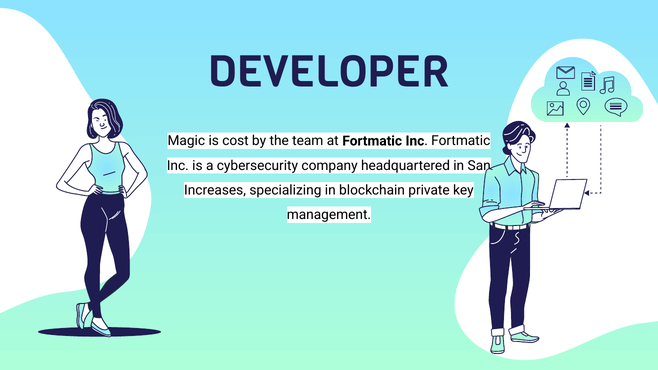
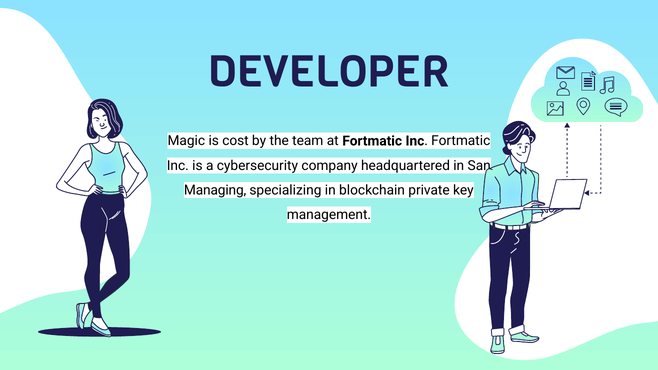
Increases: Increases -> Managing
